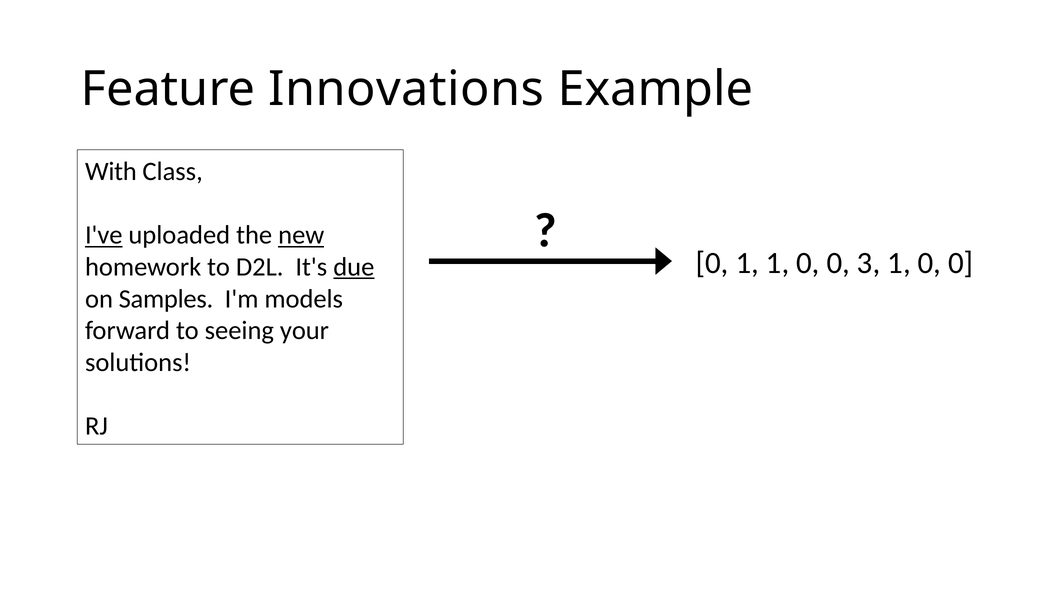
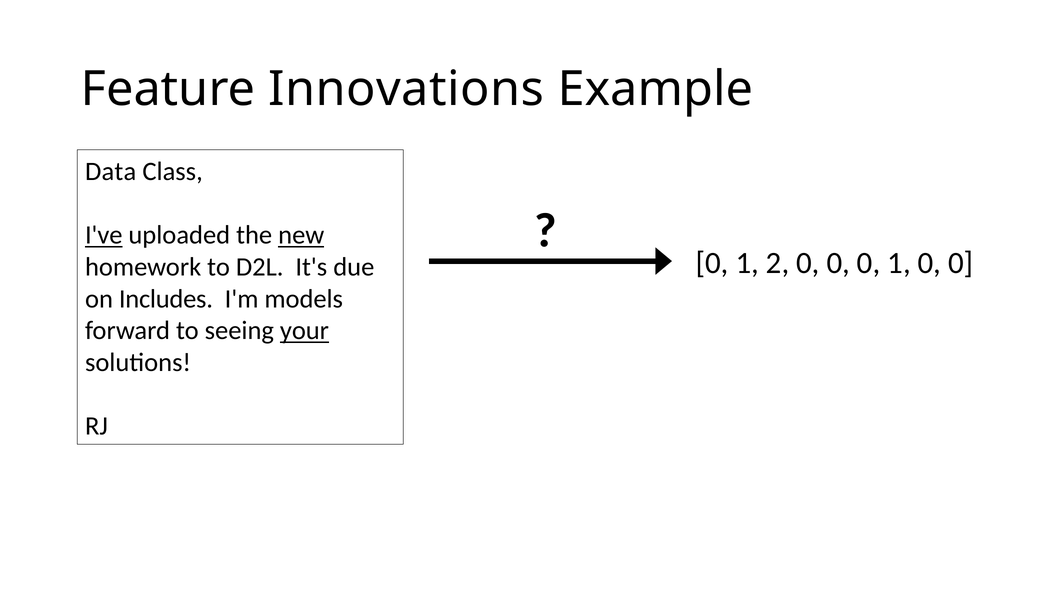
With: With -> Data
1 1: 1 -> 2
0 0 3: 3 -> 0
due underline: present -> none
Samples: Samples -> Includes
your underline: none -> present
